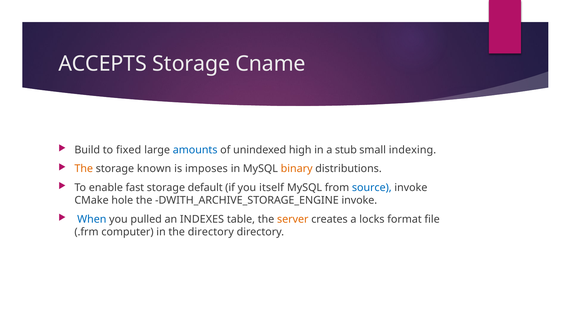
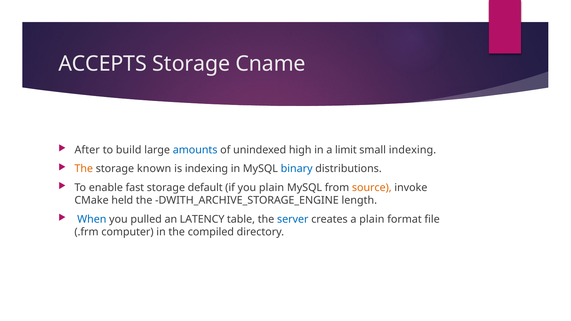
Build: Build -> After
fixed: fixed -> build
stub: stub -> limit
is imposes: imposes -> indexing
binary colour: orange -> blue
you itself: itself -> plain
source colour: blue -> orange
hole: hole -> held
DWITH_ARCHIVE_STORAGE_ENGINE invoke: invoke -> length
INDEXES: INDEXES -> LATENCY
server colour: orange -> blue
a locks: locks -> plain
the directory: directory -> compiled
